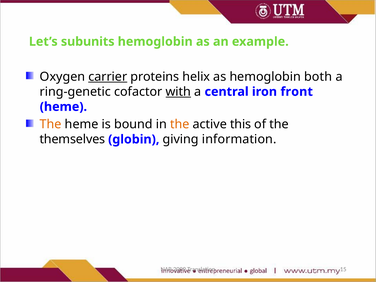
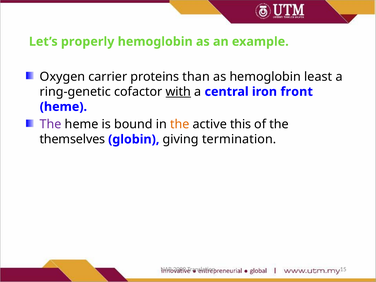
subunits: subunits -> properly
carrier underline: present -> none
helix: helix -> than
both: both -> least
The at (51, 124) colour: orange -> purple
information: information -> termination
